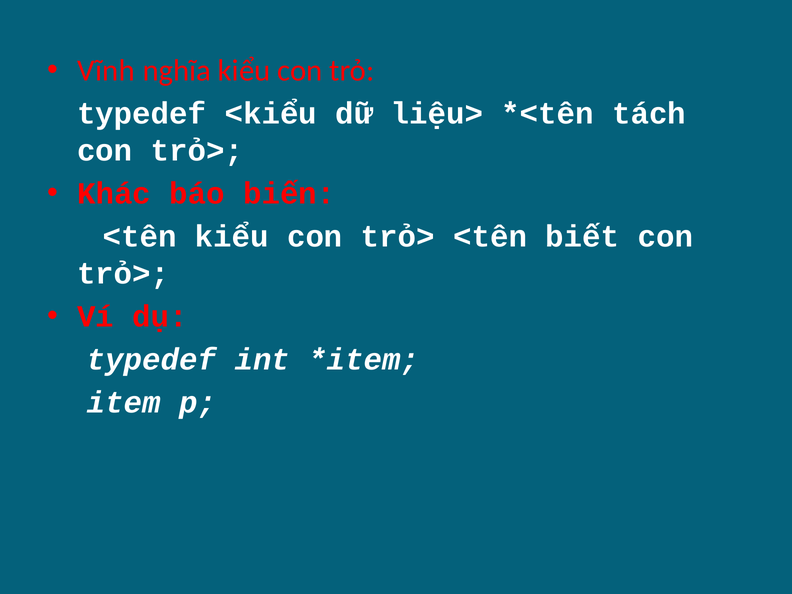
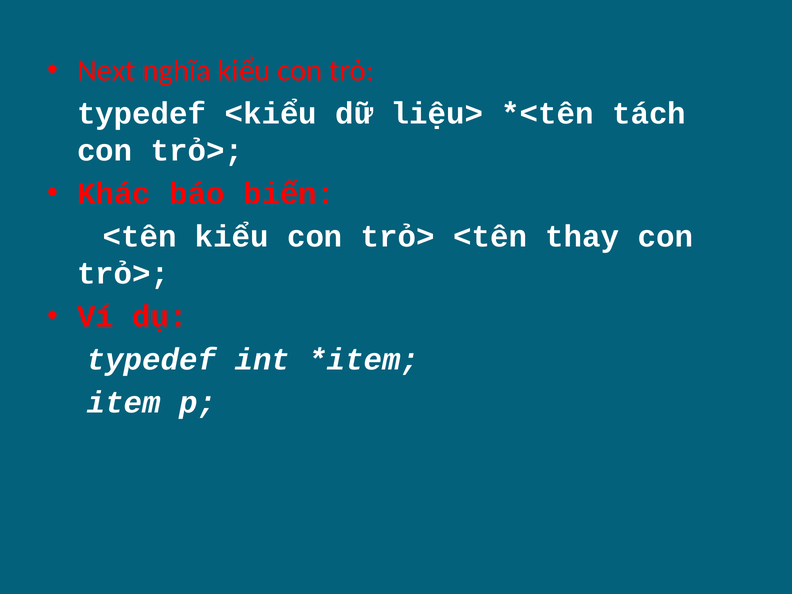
Vĩnh: Vĩnh -> Next
biết: biết -> thay
